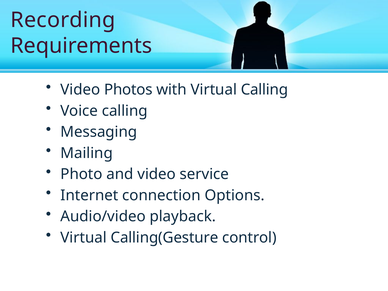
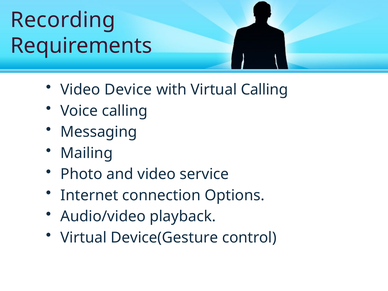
Photos: Photos -> Device
Calling(Gesture: Calling(Gesture -> Device(Gesture
